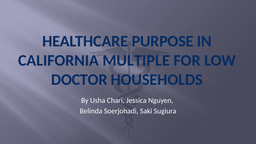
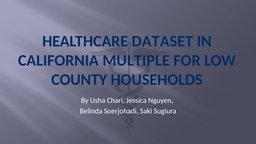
PURPOSE: PURPOSE -> DATASET
DOCTOR: DOCTOR -> COUNTY
